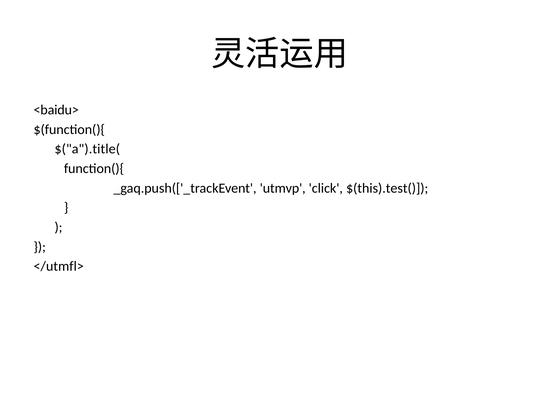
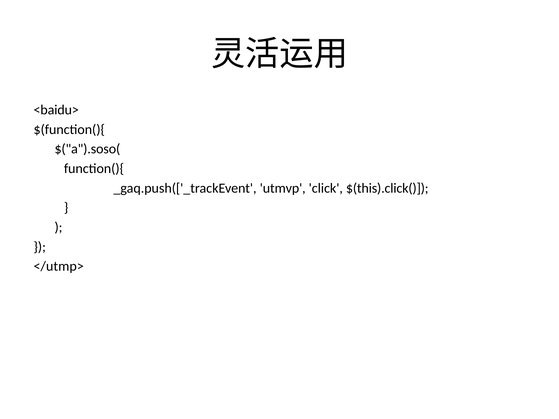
$("a").title(: $("a").title( -> $("a").soso(
$(this).test(: $(this).test( -> $(this).click(
</utmfl>: </utmfl> -> </utmp>
